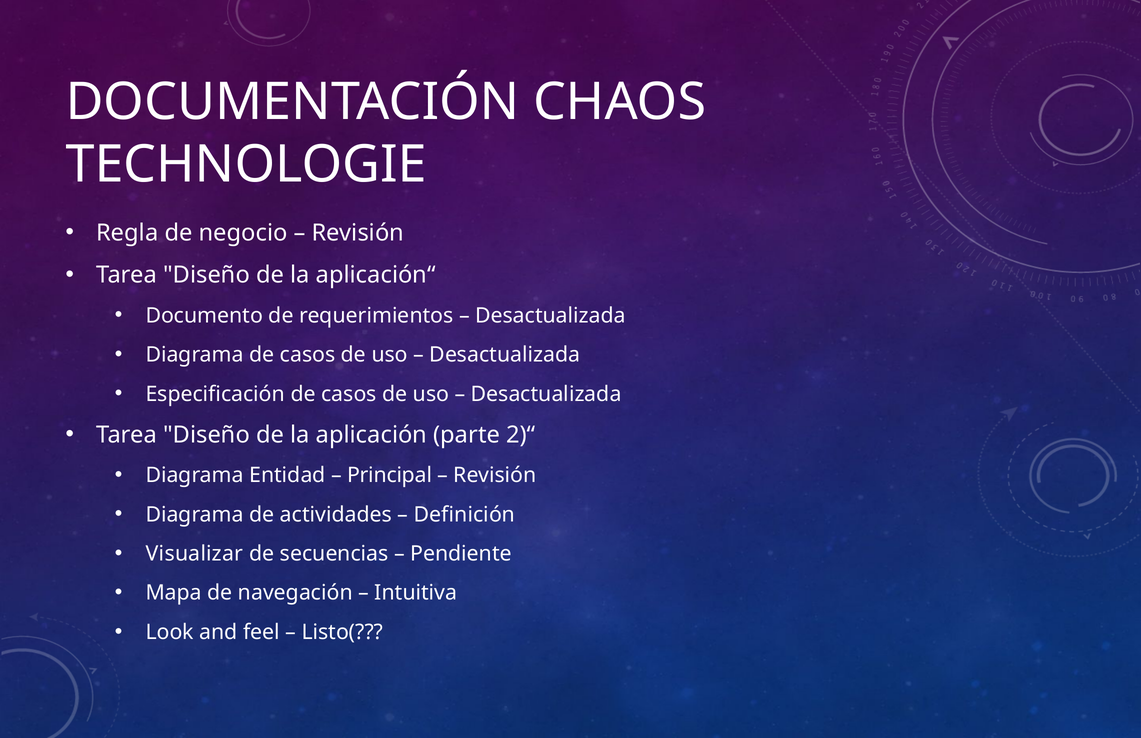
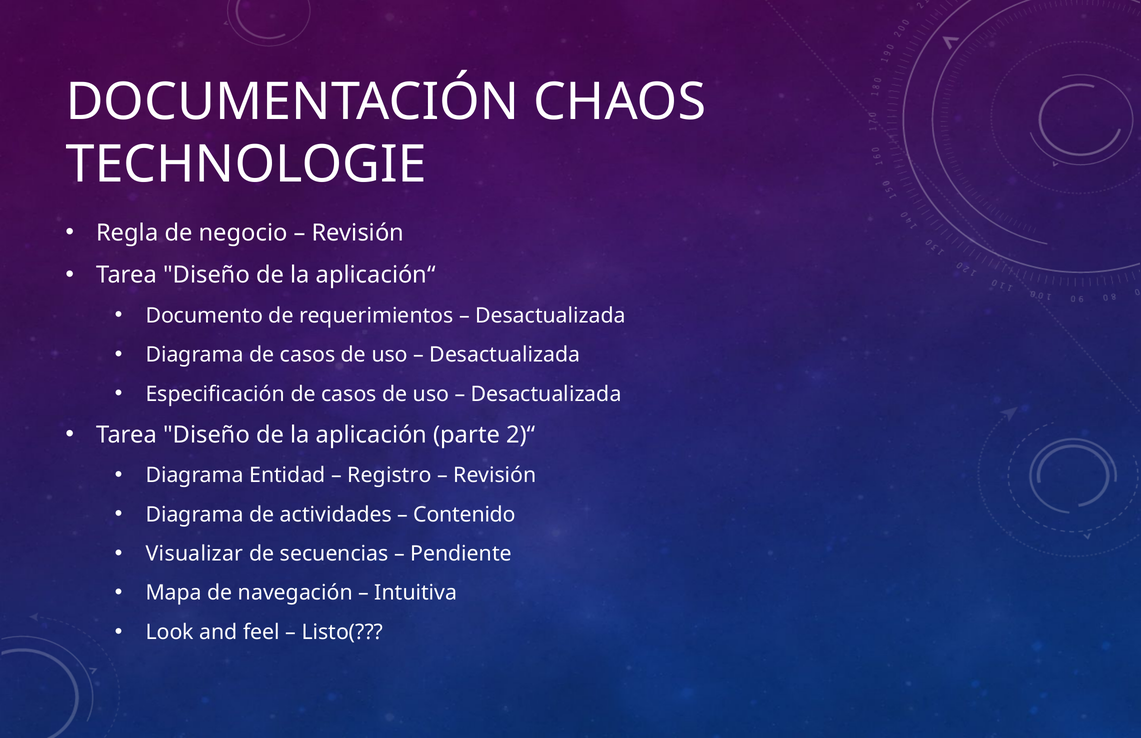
Principal: Principal -> Registro
Definición: Definición -> Contenido
